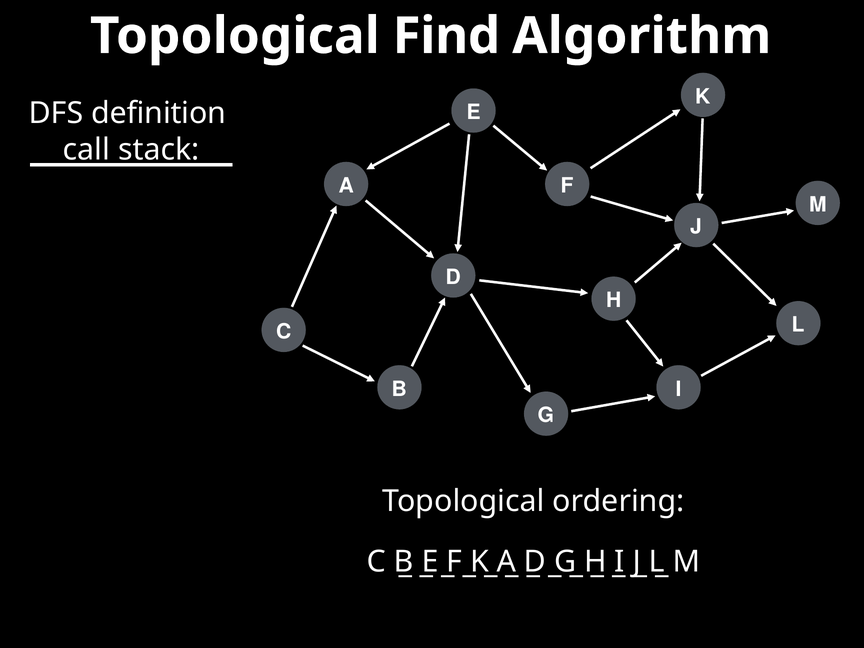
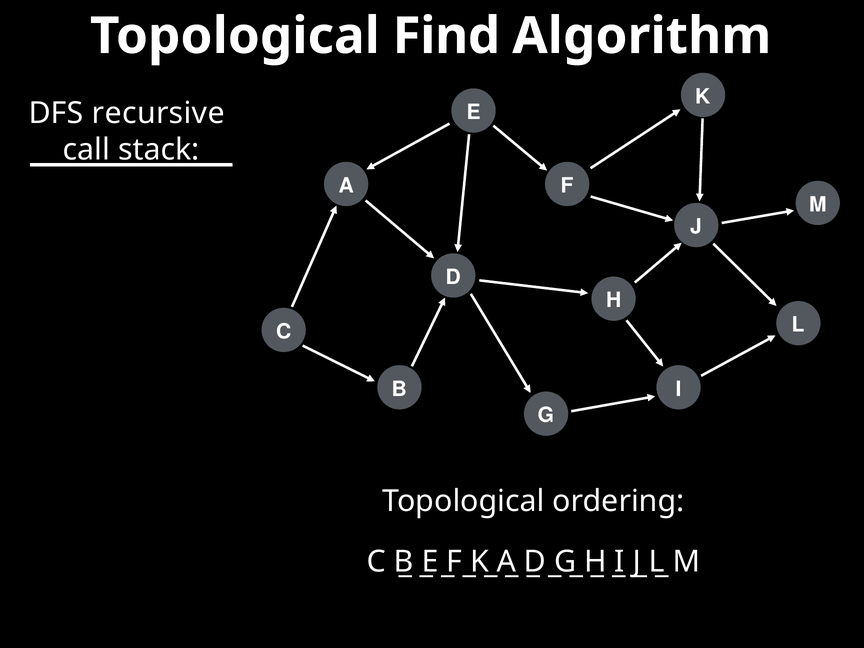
definition: definition -> recursive
